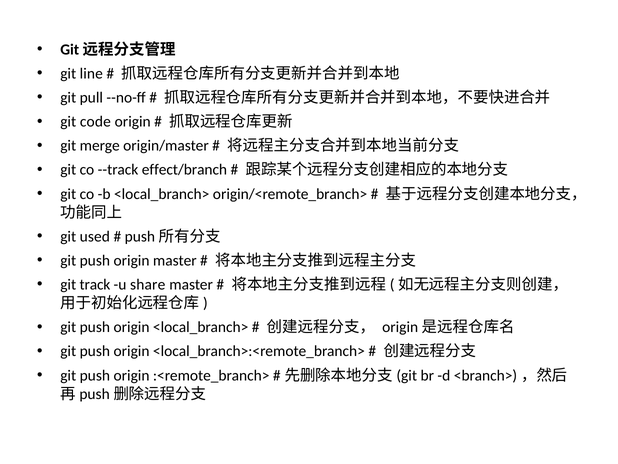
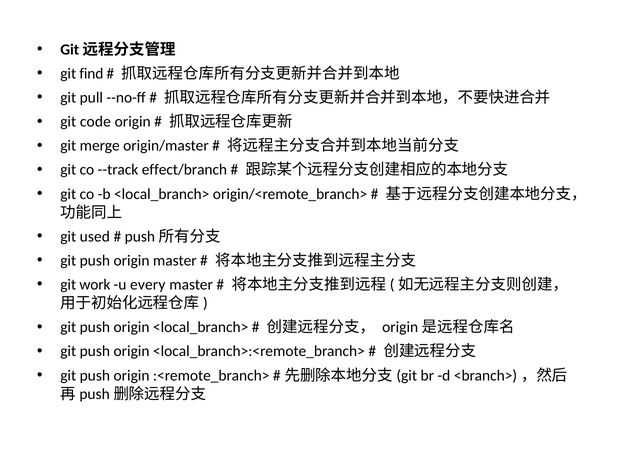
line: line -> find
track: track -> work
share: share -> every
